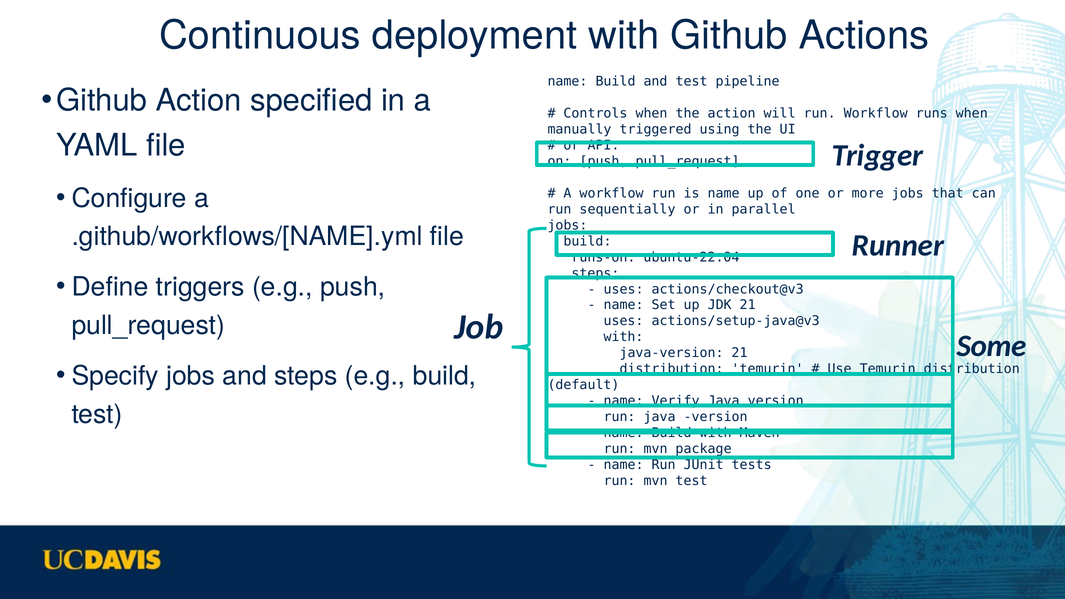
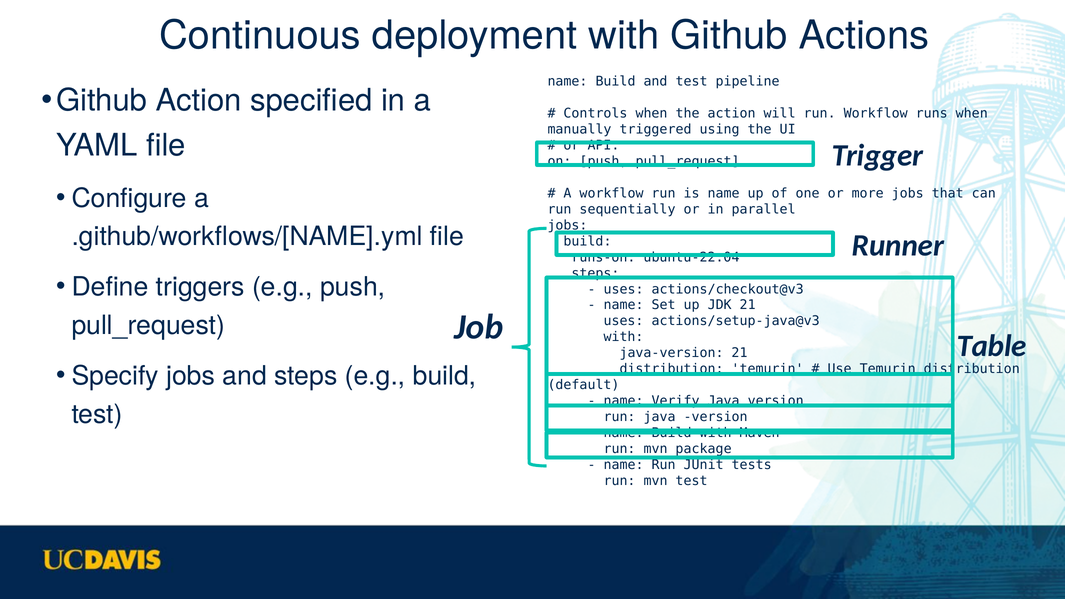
Some: Some -> Table
